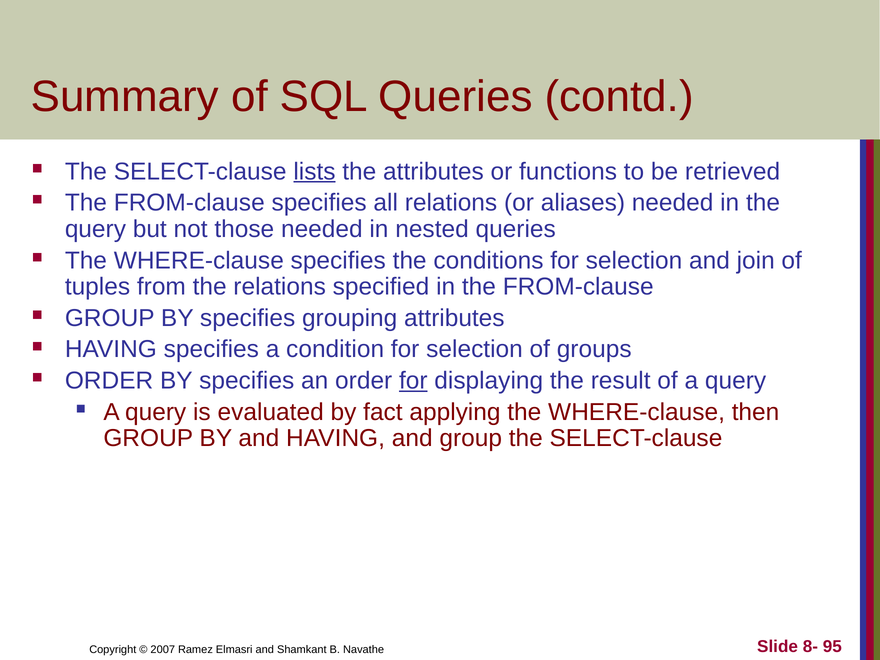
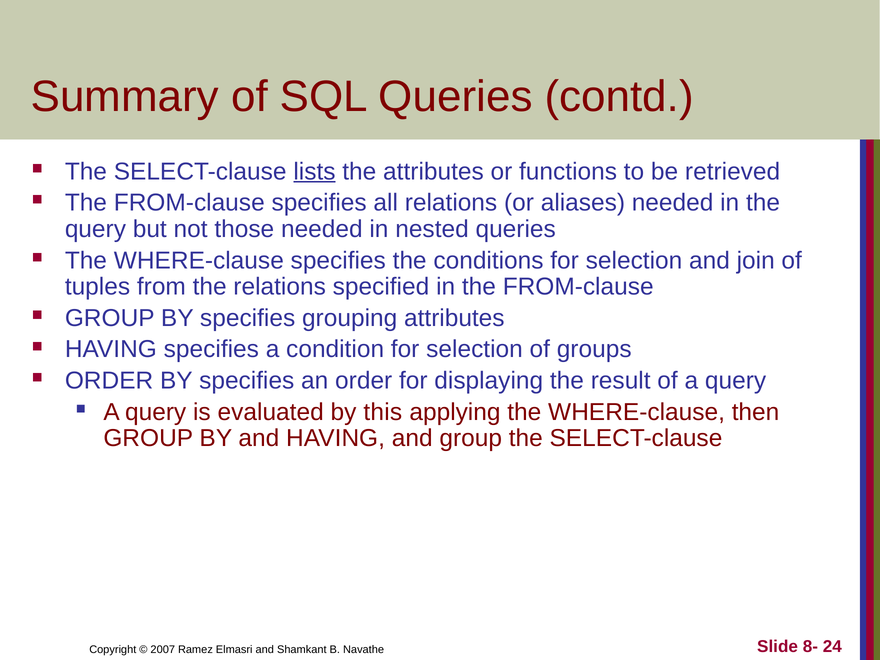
for at (413, 381) underline: present -> none
fact: fact -> this
95: 95 -> 24
